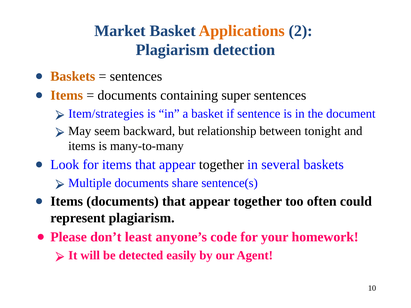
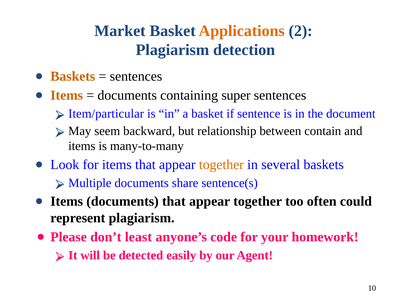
Item/strategies: Item/strategies -> Item/particular
tonight: tonight -> contain
together at (221, 165) colour: black -> orange
